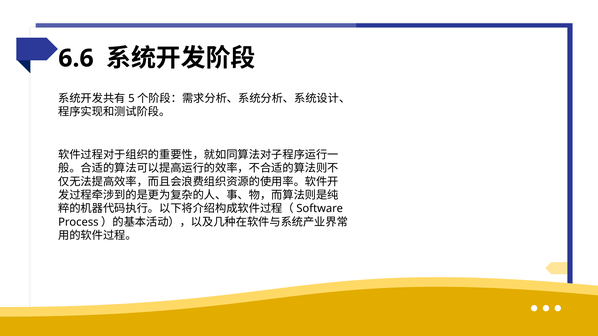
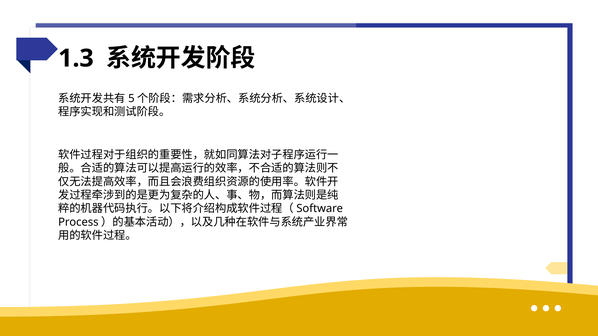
6.6: 6.6 -> 1.3
